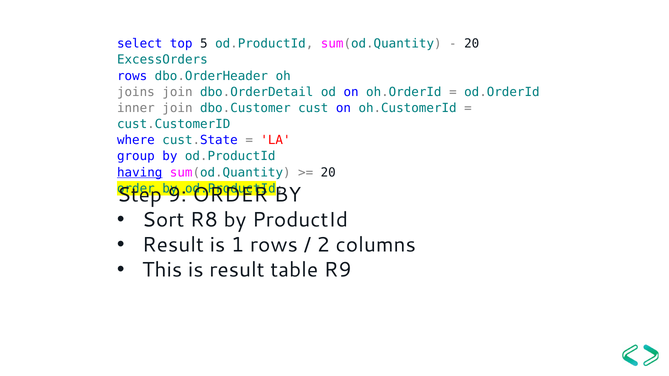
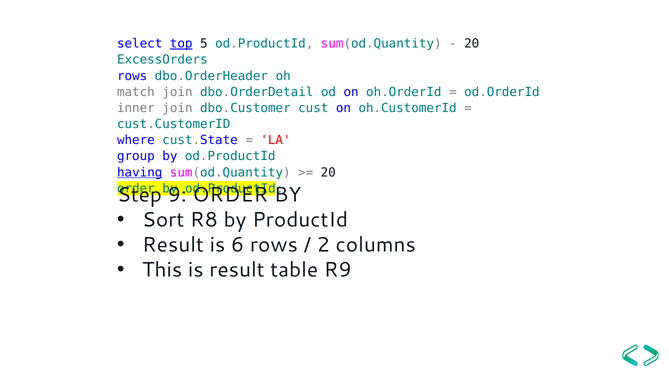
top underline: none -> present
joins: joins -> match
1: 1 -> 6
